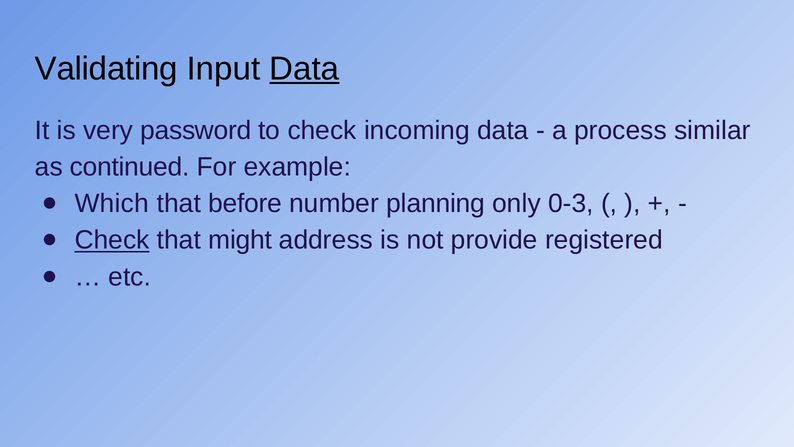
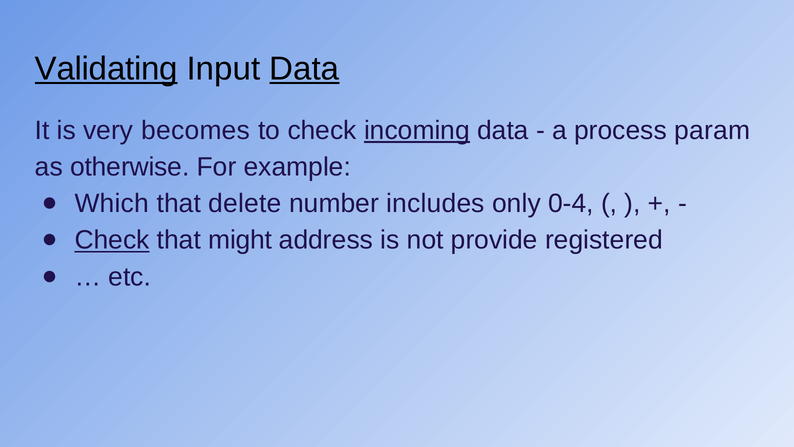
Validating underline: none -> present
password: password -> becomes
incoming underline: none -> present
similar: similar -> param
continued: continued -> otherwise
before: before -> delete
planning: planning -> includes
0-3: 0-3 -> 0-4
